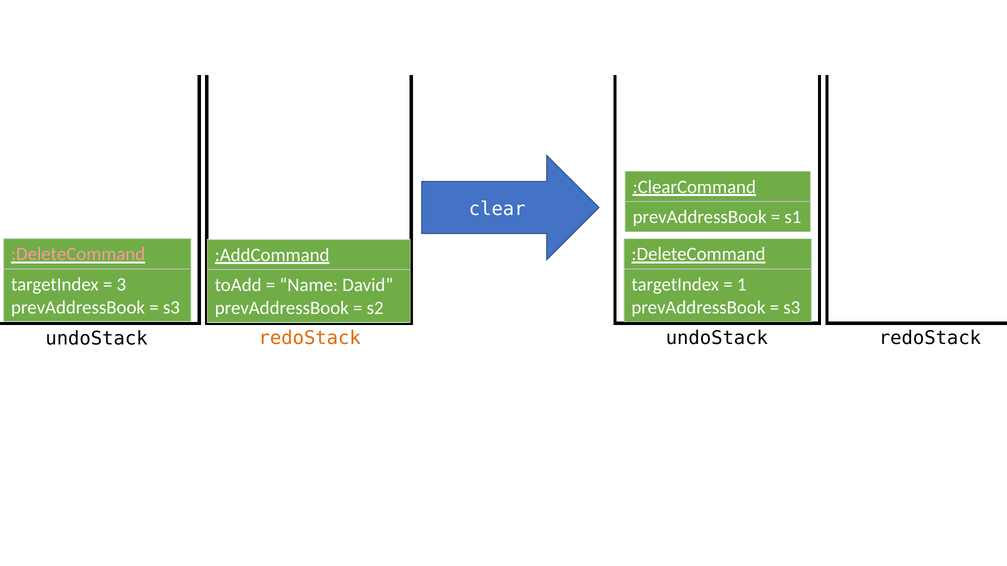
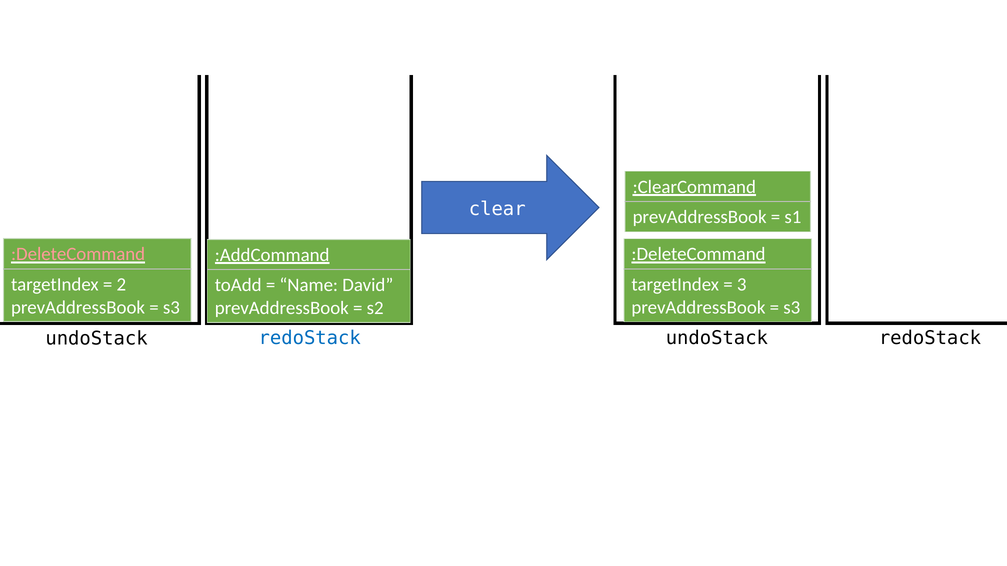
3: 3 -> 2
1: 1 -> 3
redoStack at (310, 338) colour: orange -> blue
